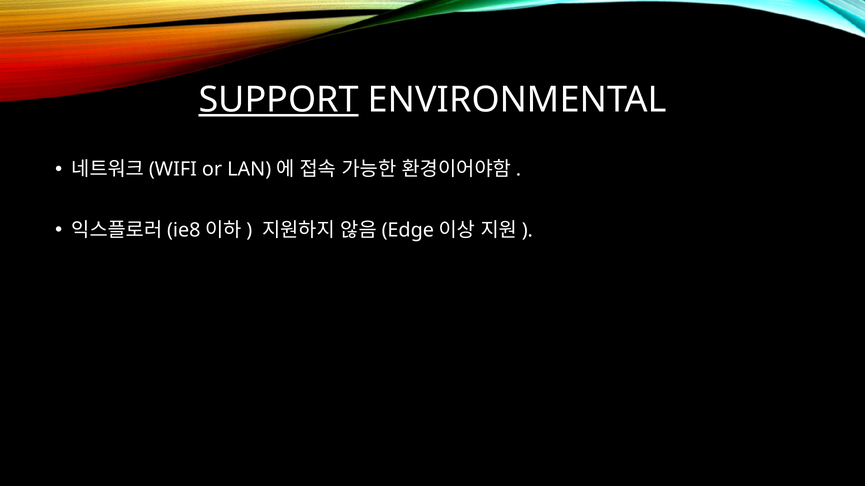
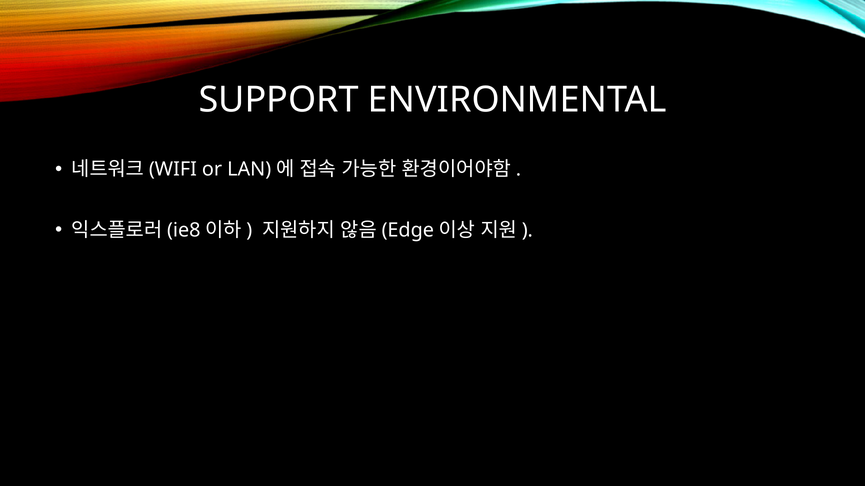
SUPPORT underline: present -> none
